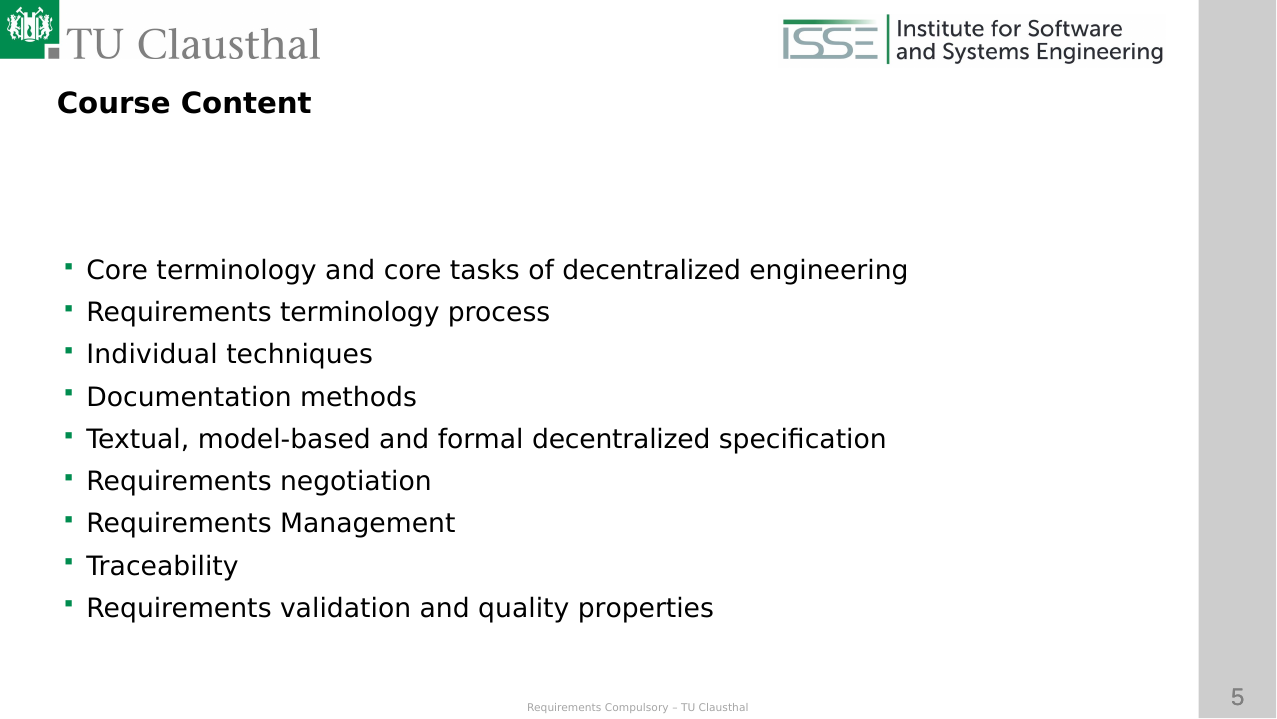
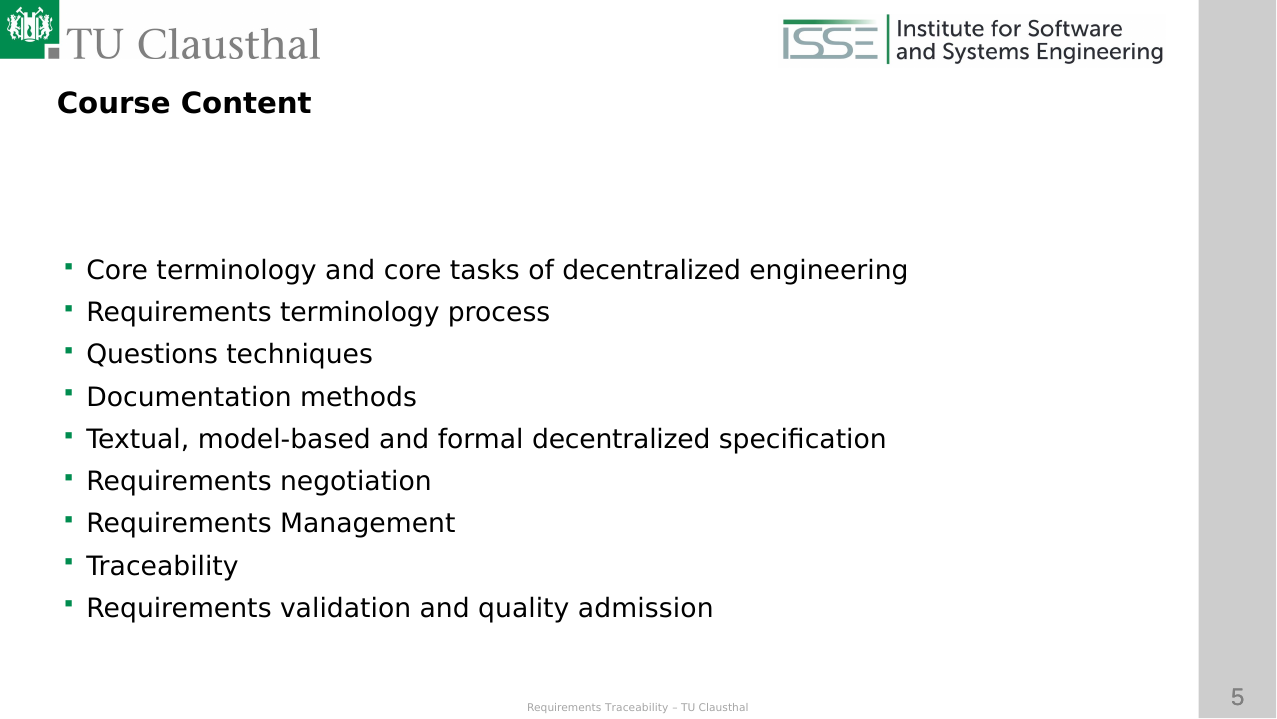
Individual: Individual -> Questions
properties: properties -> admission
Requirements Compulsory: Compulsory -> Traceability
